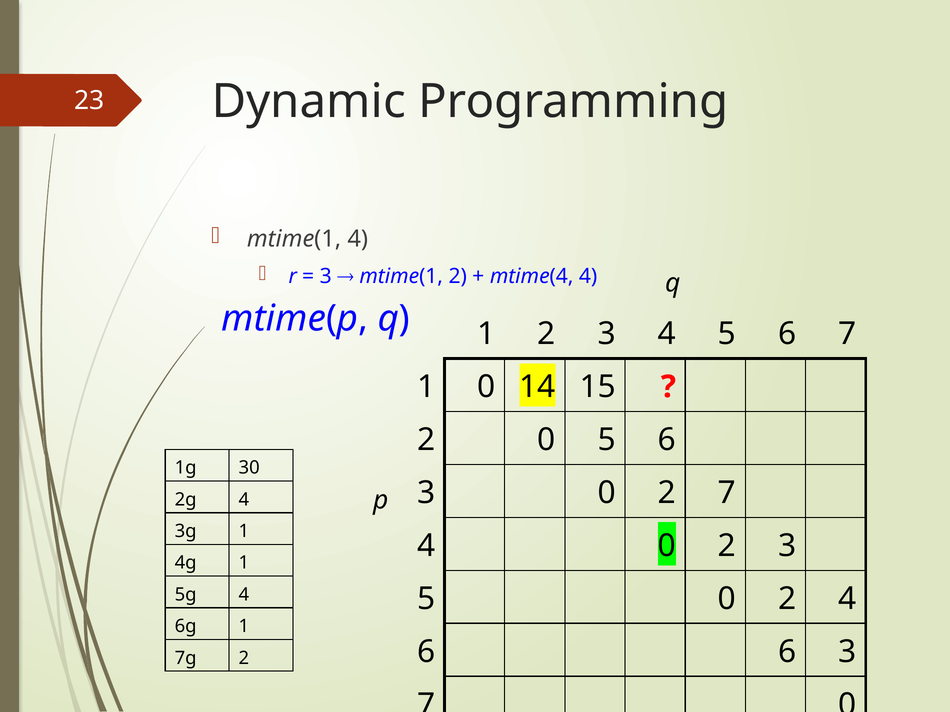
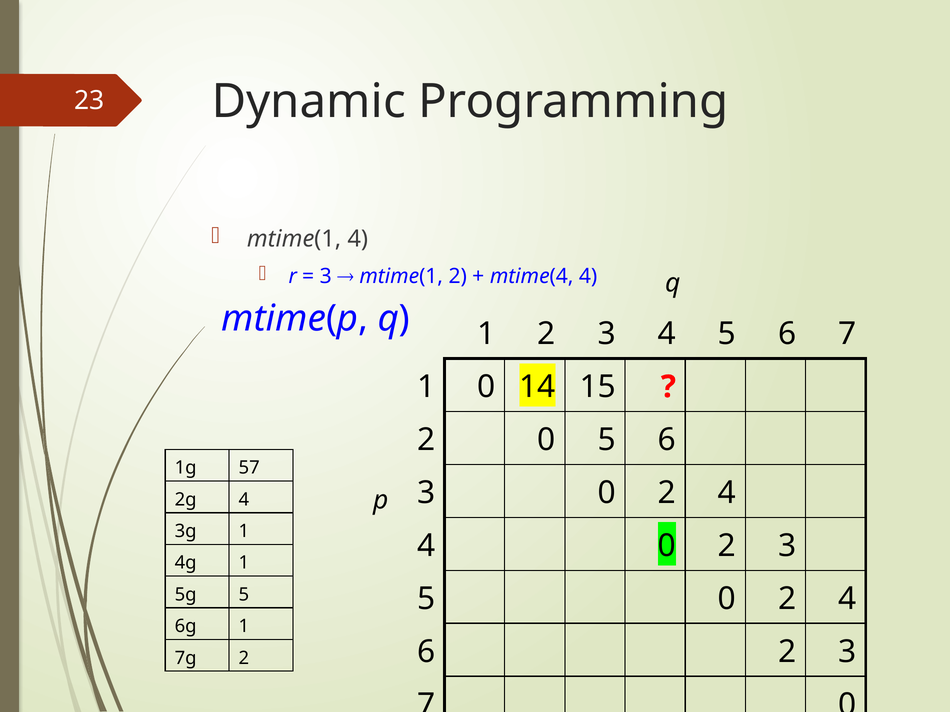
30: 30 -> 57
3 0 2 7: 7 -> 4
5g 4: 4 -> 5
6 6: 6 -> 2
